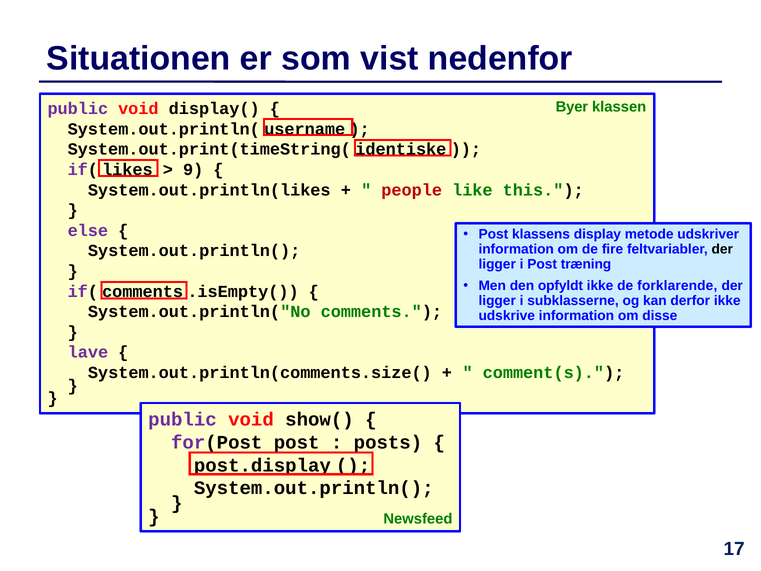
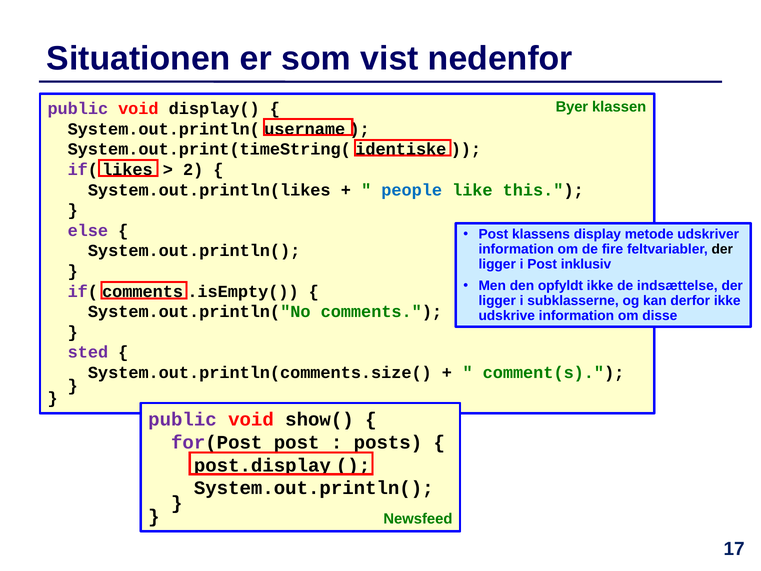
9: 9 -> 2
people colour: red -> blue
træning: træning -> inklusiv
forklarende: forklarende -> indsættelse
lave: lave -> sted
